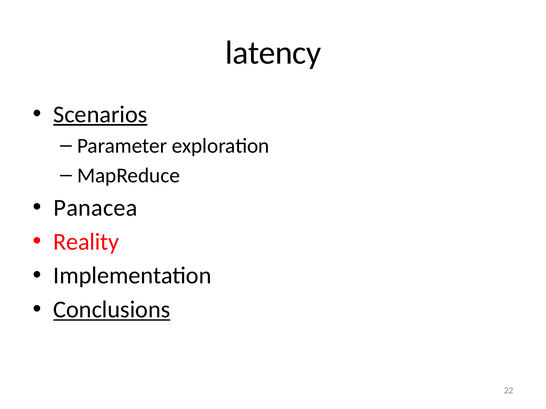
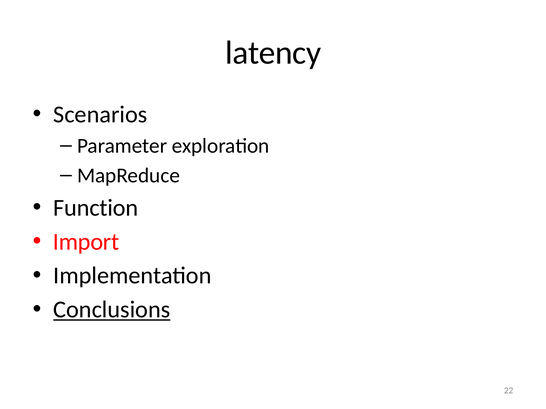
Scenarios underline: present -> none
Panacea: Panacea -> Function
Reality: Reality -> Import
